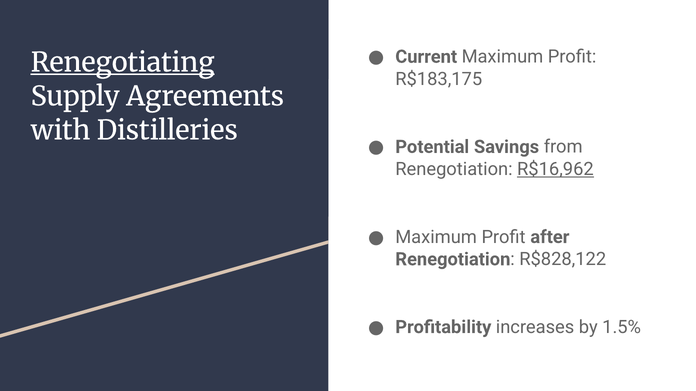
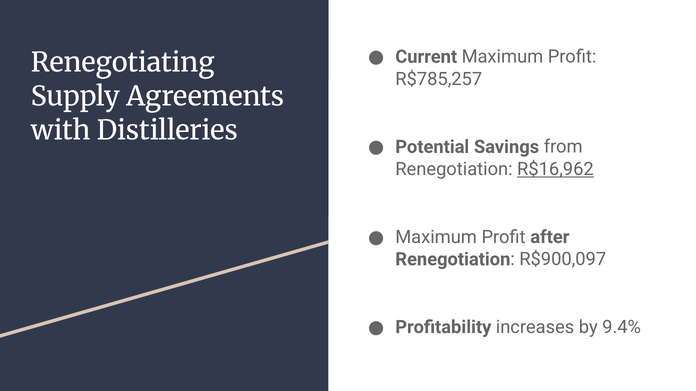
Renegotiating underline: present -> none
R$183,175: R$183,175 -> R$785,257
R$828,122: R$828,122 -> R$900,097
1.5%: 1.5% -> 9.4%
